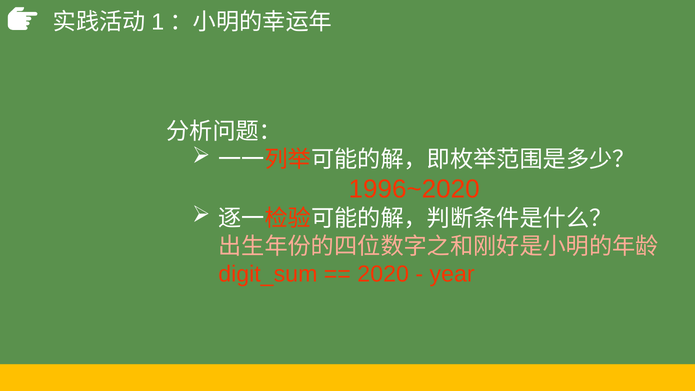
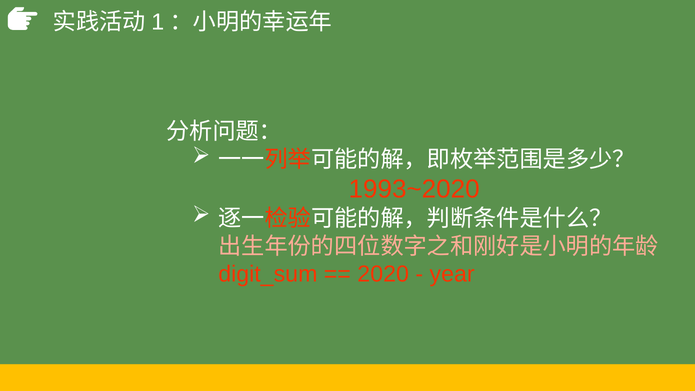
1996~2020: 1996~2020 -> 1993~2020
